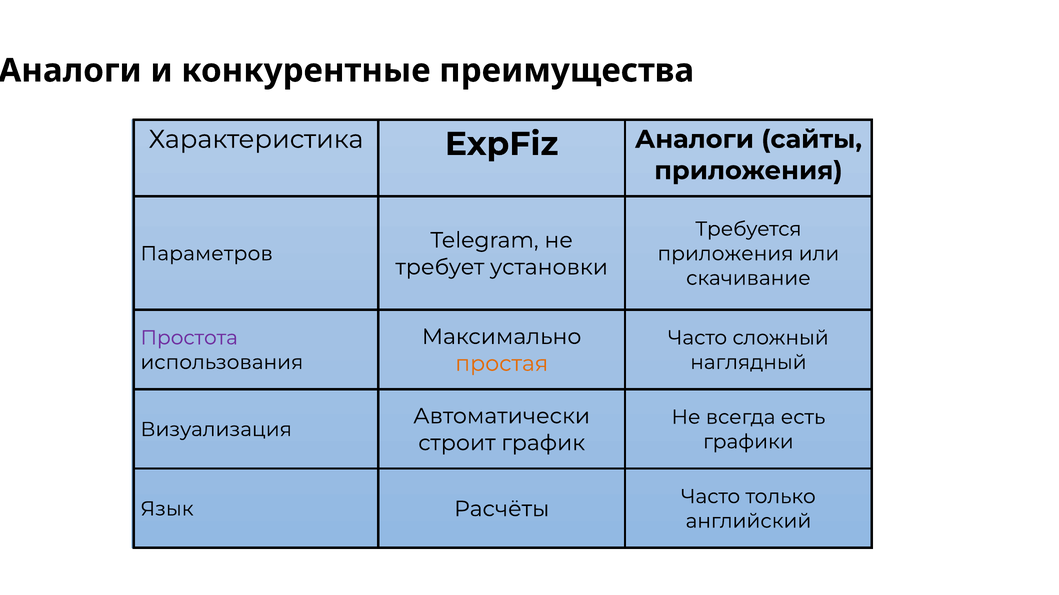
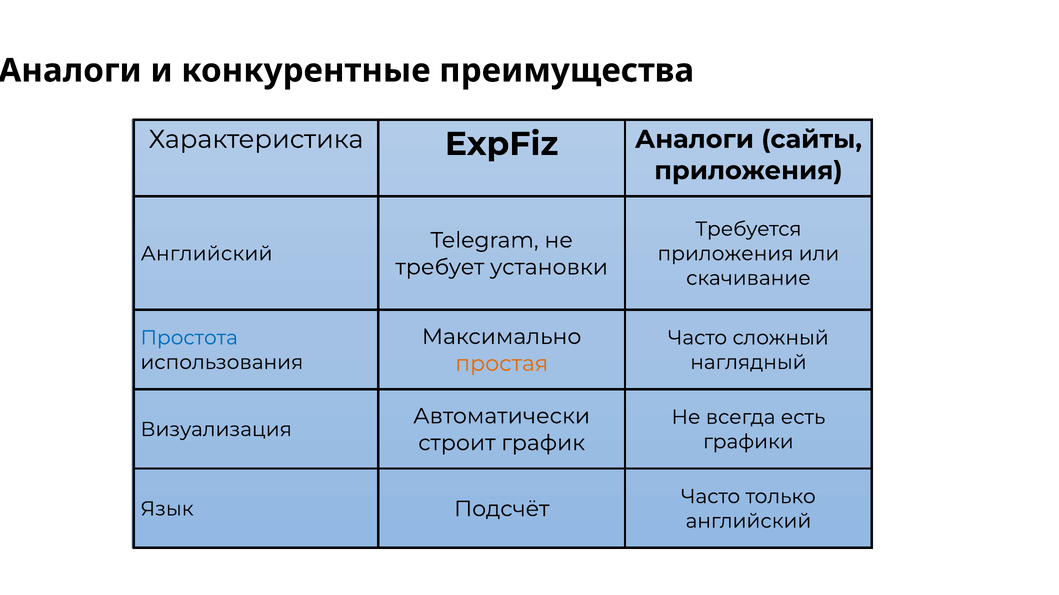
Параметров at (207, 254): Параметров -> Английский
Простота colour: purple -> blue
Расчёты: Расчёты -> Подсчёт
